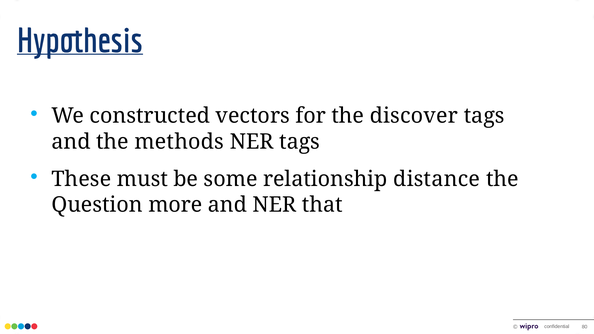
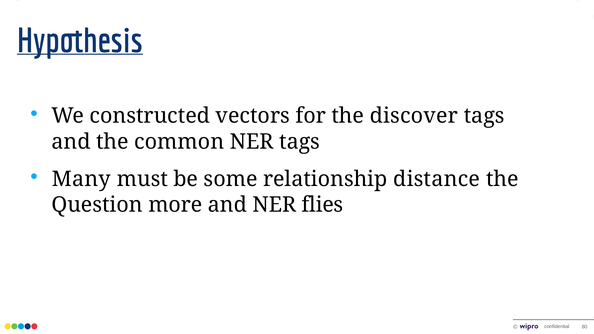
methods: methods -> common
These: These -> Many
that: that -> flies
